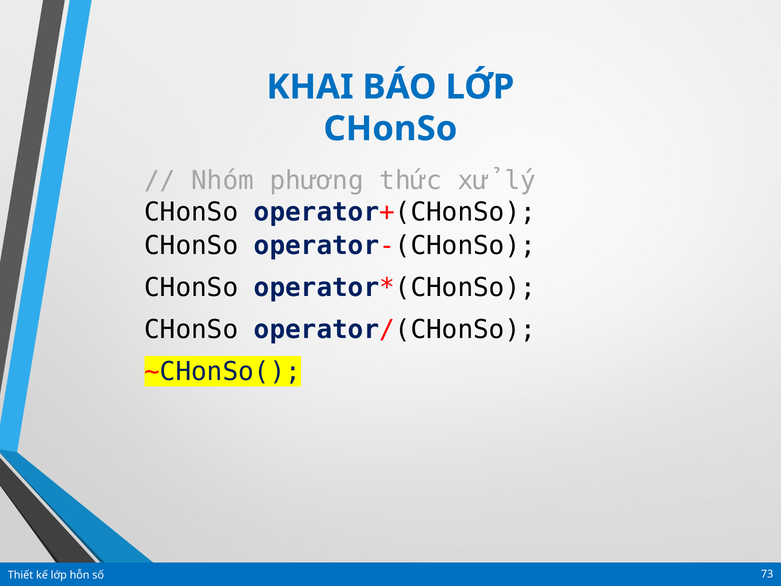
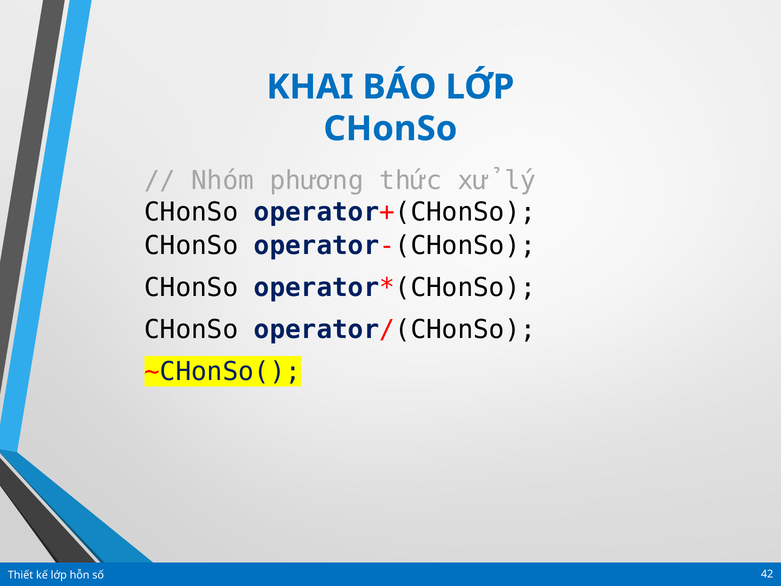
73: 73 -> 42
